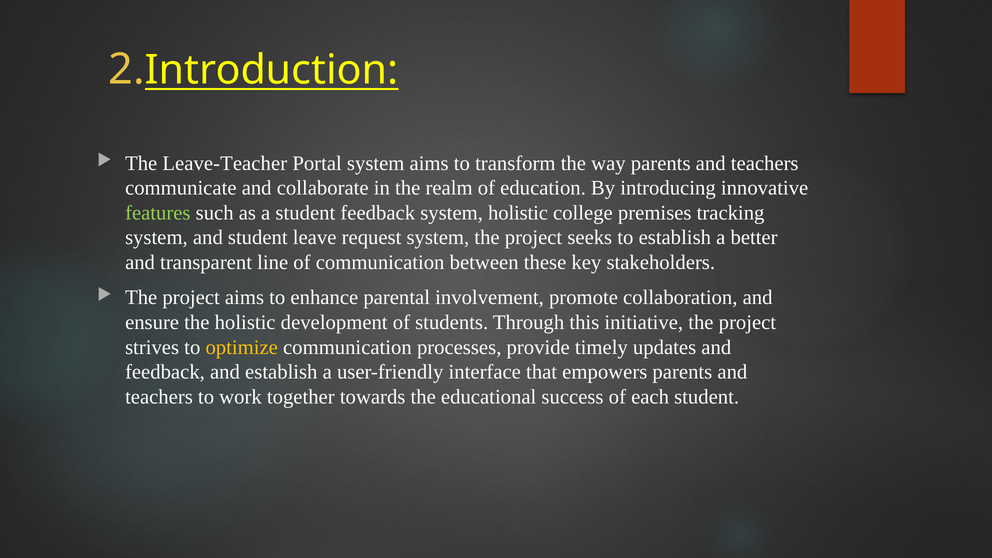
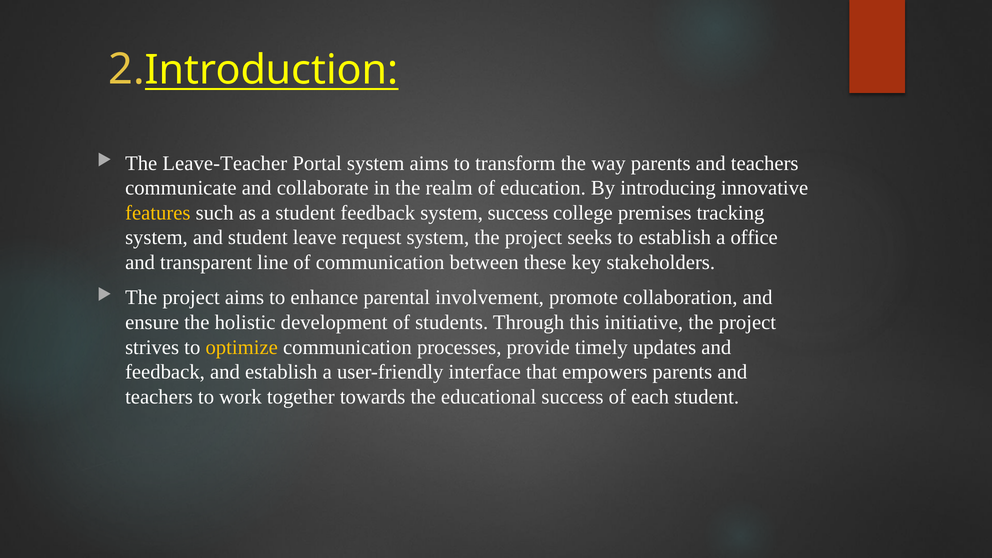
features colour: light green -> yellow
system holistic: holistic -> success
better: better -> office
